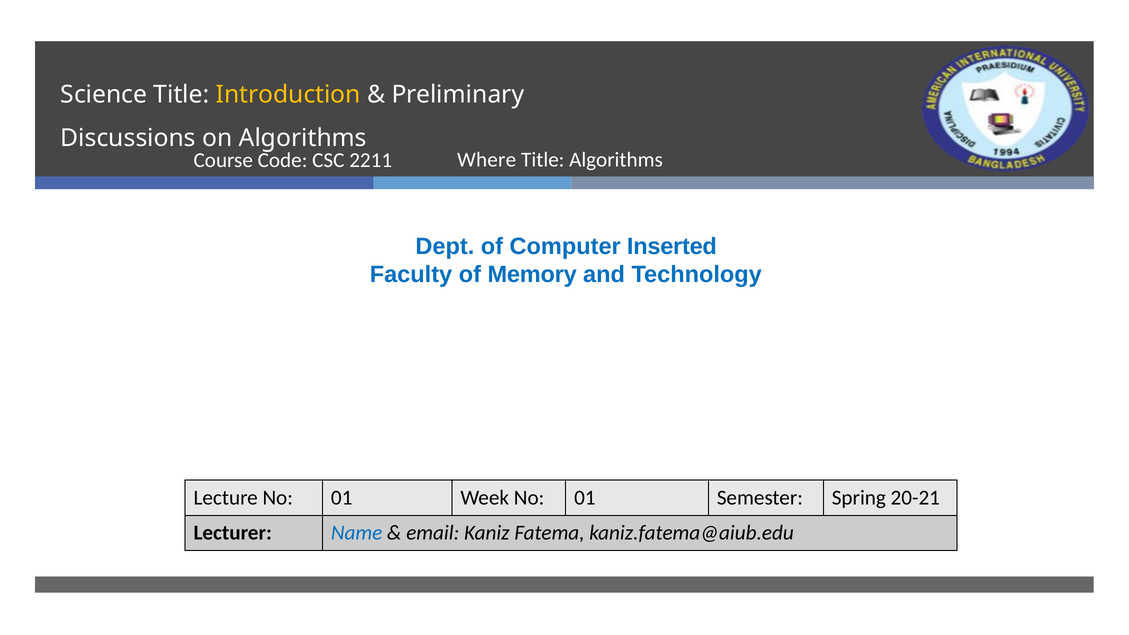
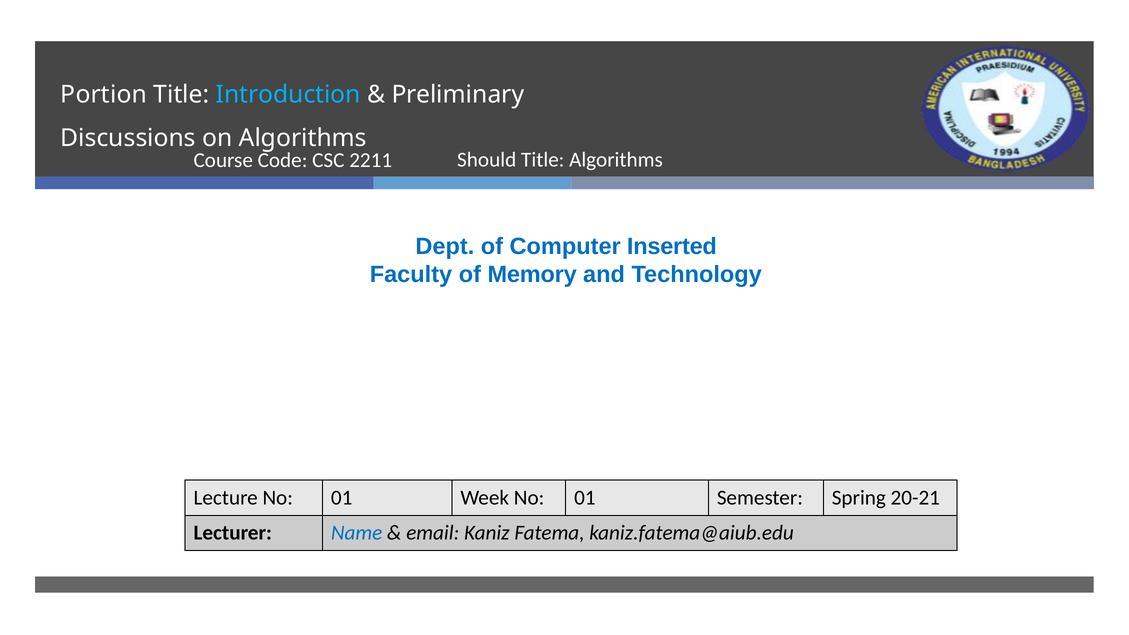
Science: Science -> Portion
Introduction colour: yellow -> light blue
Where: Where -> Should
